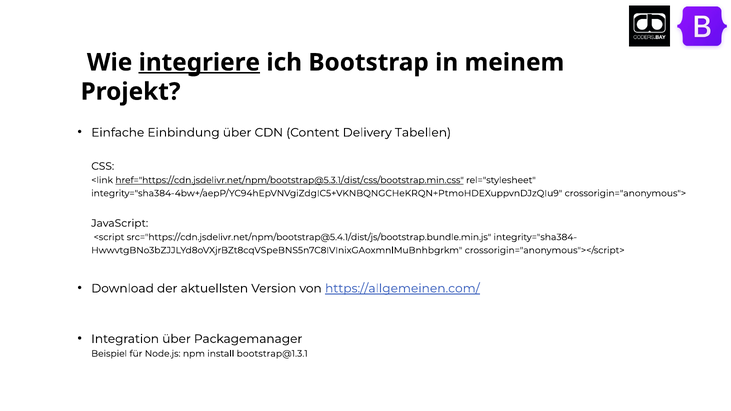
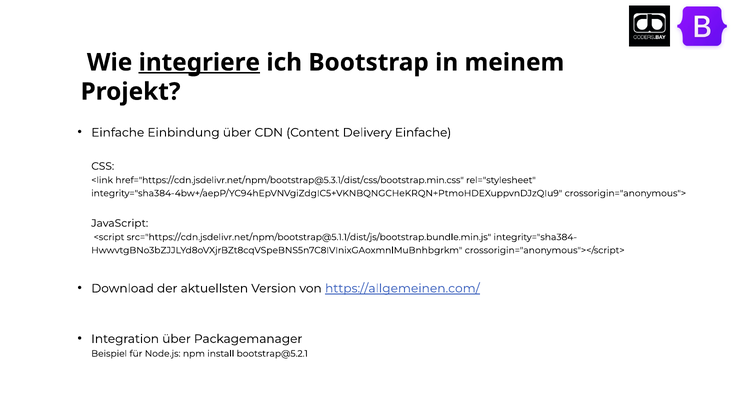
Delivery Tabellen: Tabellen -> Einfache
href="https://cdn.jsdelivr.net/npm/bootstrap@5.3.1/dist/css/bootstrap.min.css underline: present -> none
src="https://cdn.jsdelivr.net/npm/bootstrap@5.4.1/dist/js/bootstrap.bundle.min.js: src="https://cdn.jsdelivr.net/npm/bootstrap@5.4.1/dist/js/bootstrap.bundle.min.js -> src="https://cdn.jsdelivr.net/npm/bootstrap@5.1.1/dist/js/bootstrap.bundle.min.js
bootstrap@1.3.1: bootstrap@1.3.1 -> bootstrap@5.2.1
